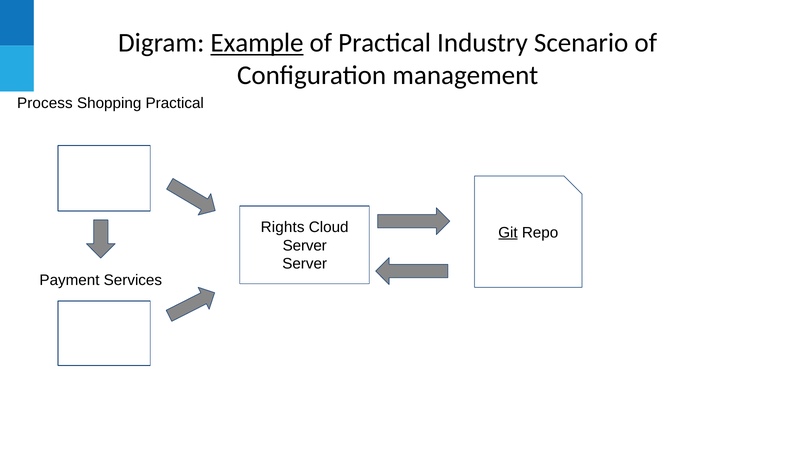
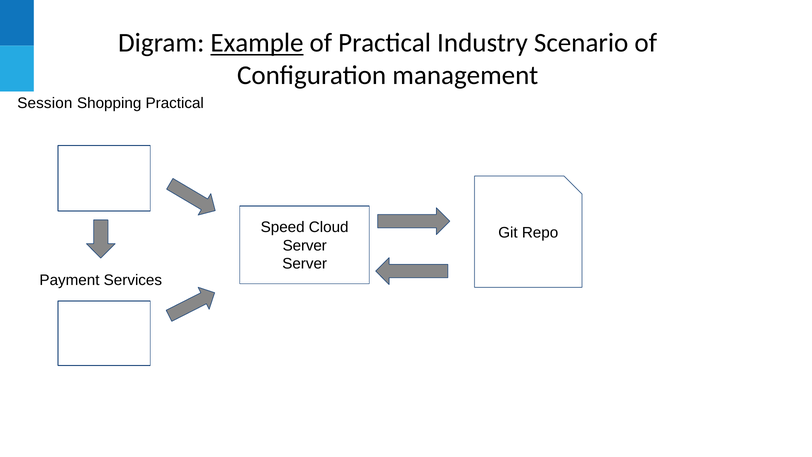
Process: Process -> Session
Rights: Rights -> Speed
Git underline: present -> none
